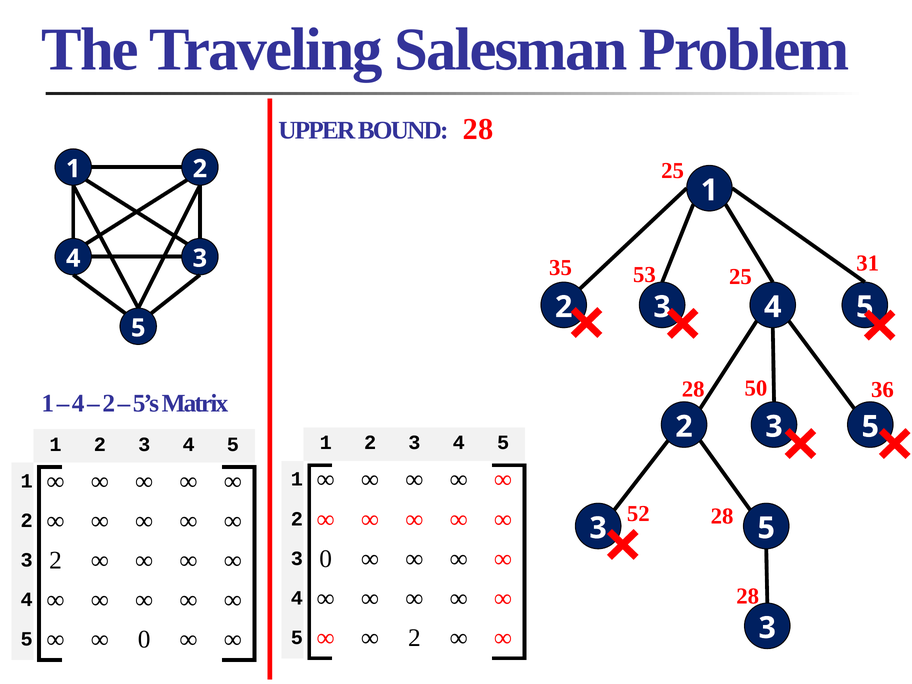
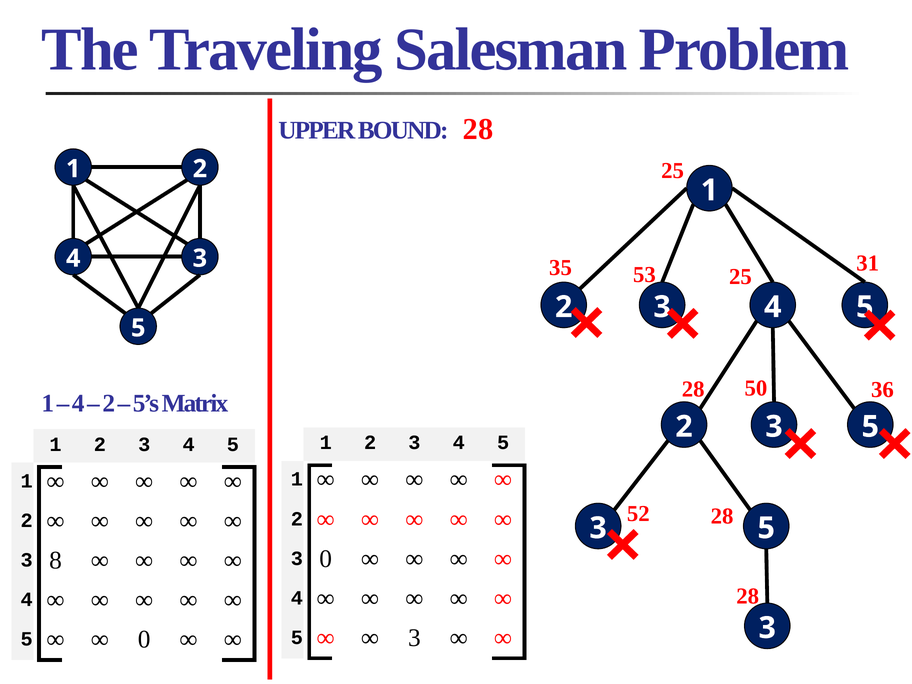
3 2: 2 -> 8
2 at (414, 638): 2 -> 3
